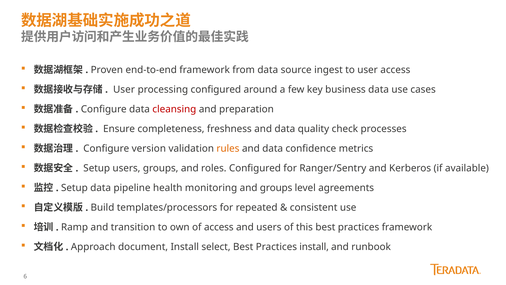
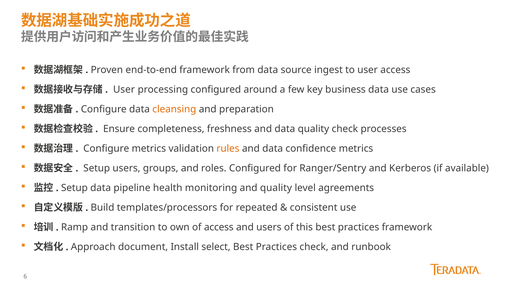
cleansing colour: red -> orange
Configure version: version -> metrics
and groups: groups -> quality
Practices install: install -> check
